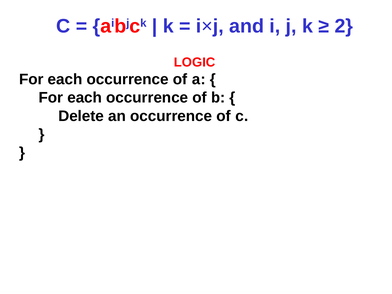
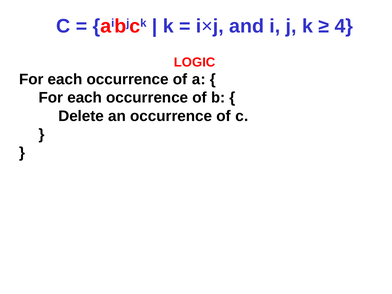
2: 2 -> 4
